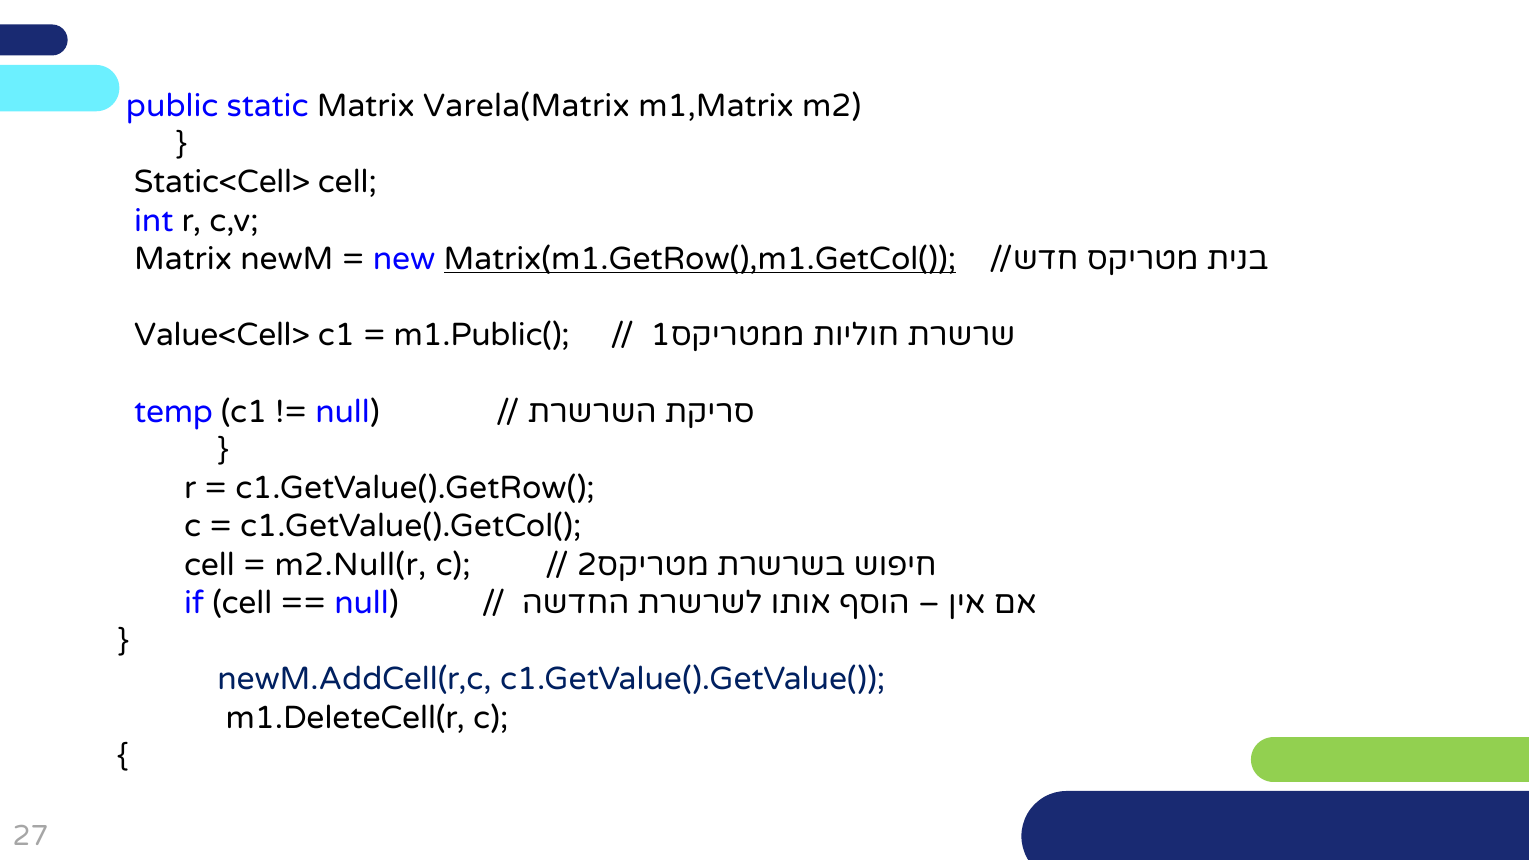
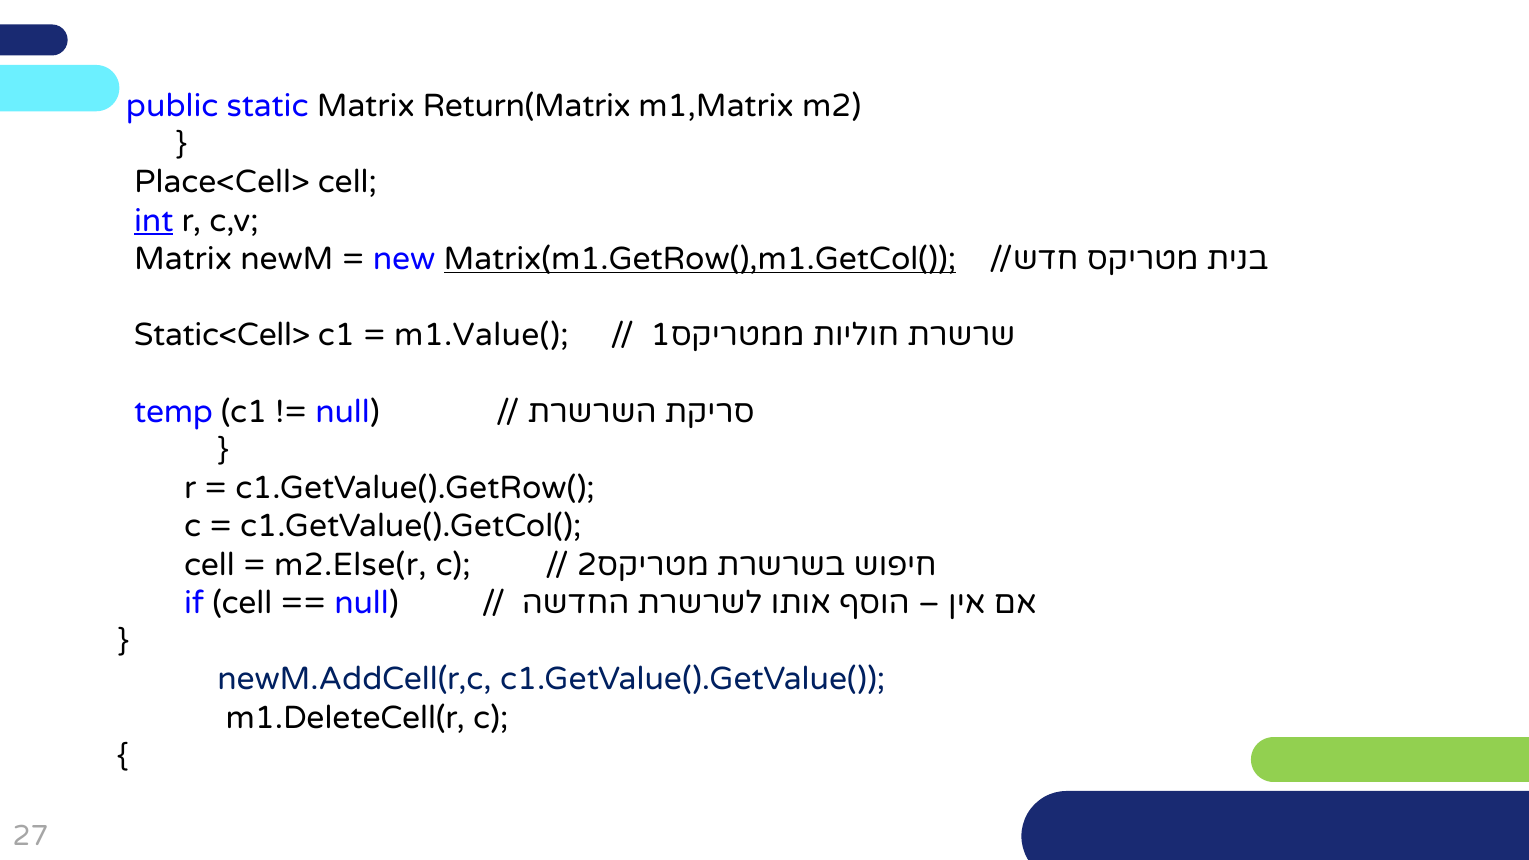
Varela(Matrix: Varela(Matrix -> Return(Matrix
Static<Cell>: Static<Cell> -> Place<Cell>
int underline: none -> present
Value<Cell>: Value<Cell> -> Static<Cell>
m1.Public(: m1.Public( -> m1.Value(
m2.Null(r: m2.Null(r -> m2.Else(r
